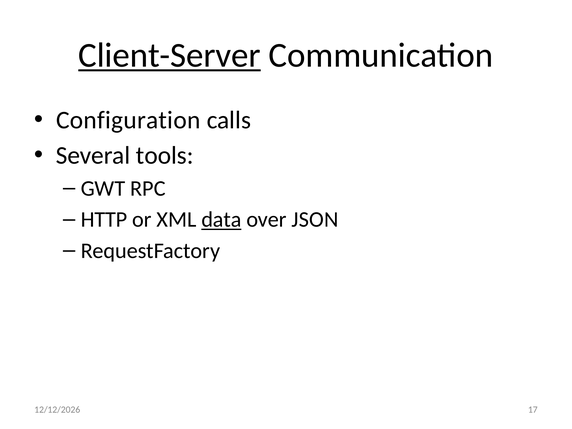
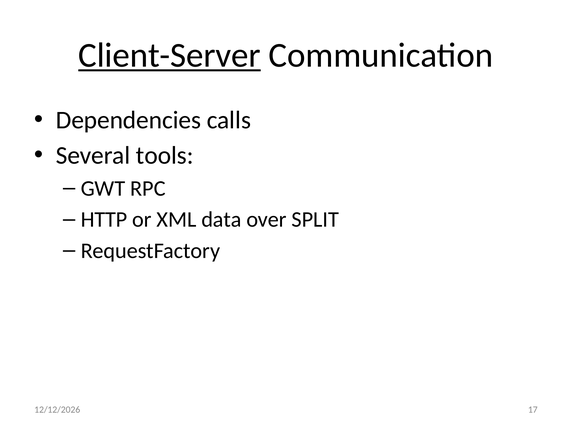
Configuration: Configuration -> Dependencies
data underline: present -> none
JSON: JSON -> SPLIT
